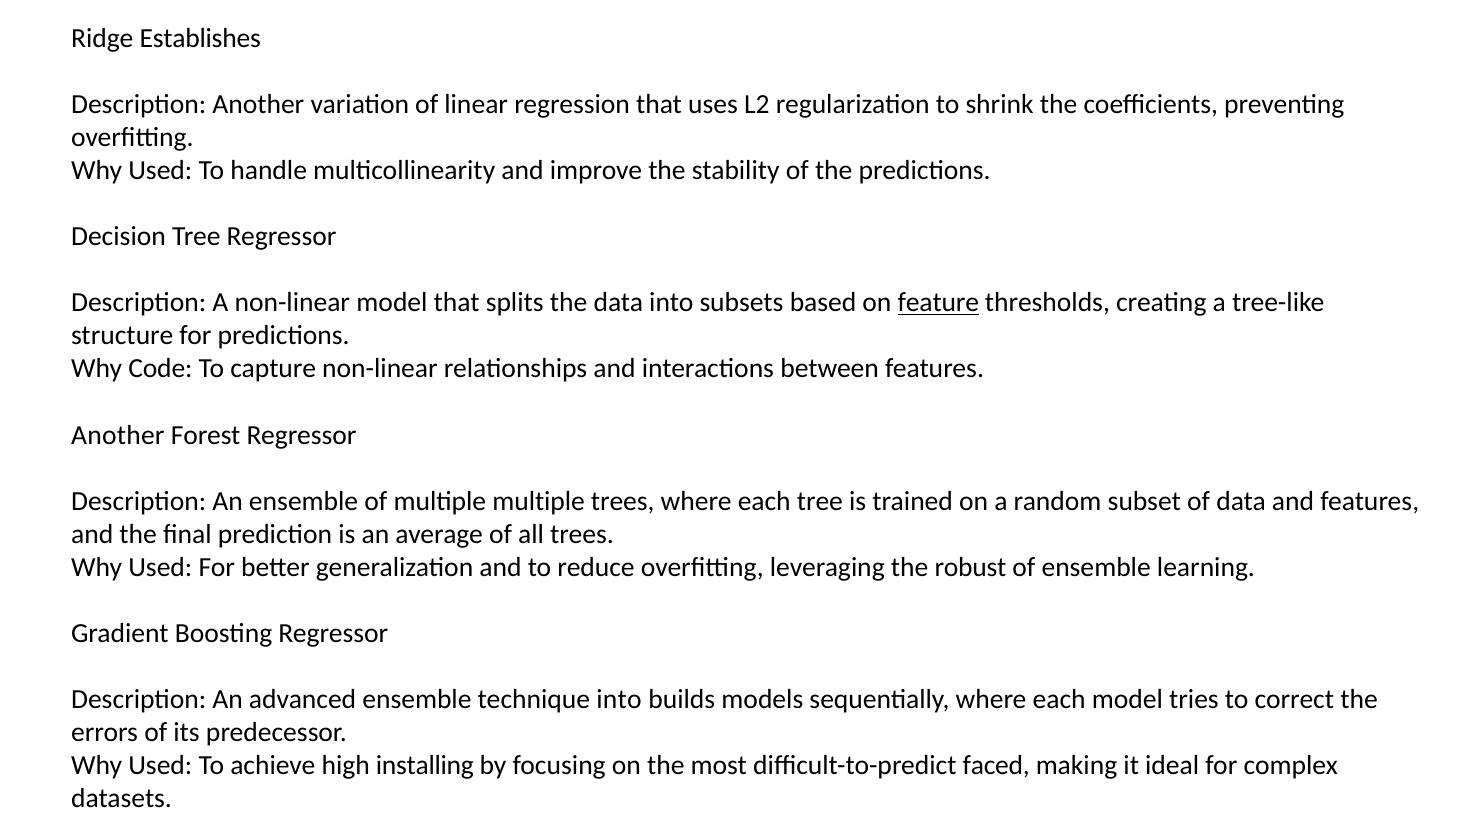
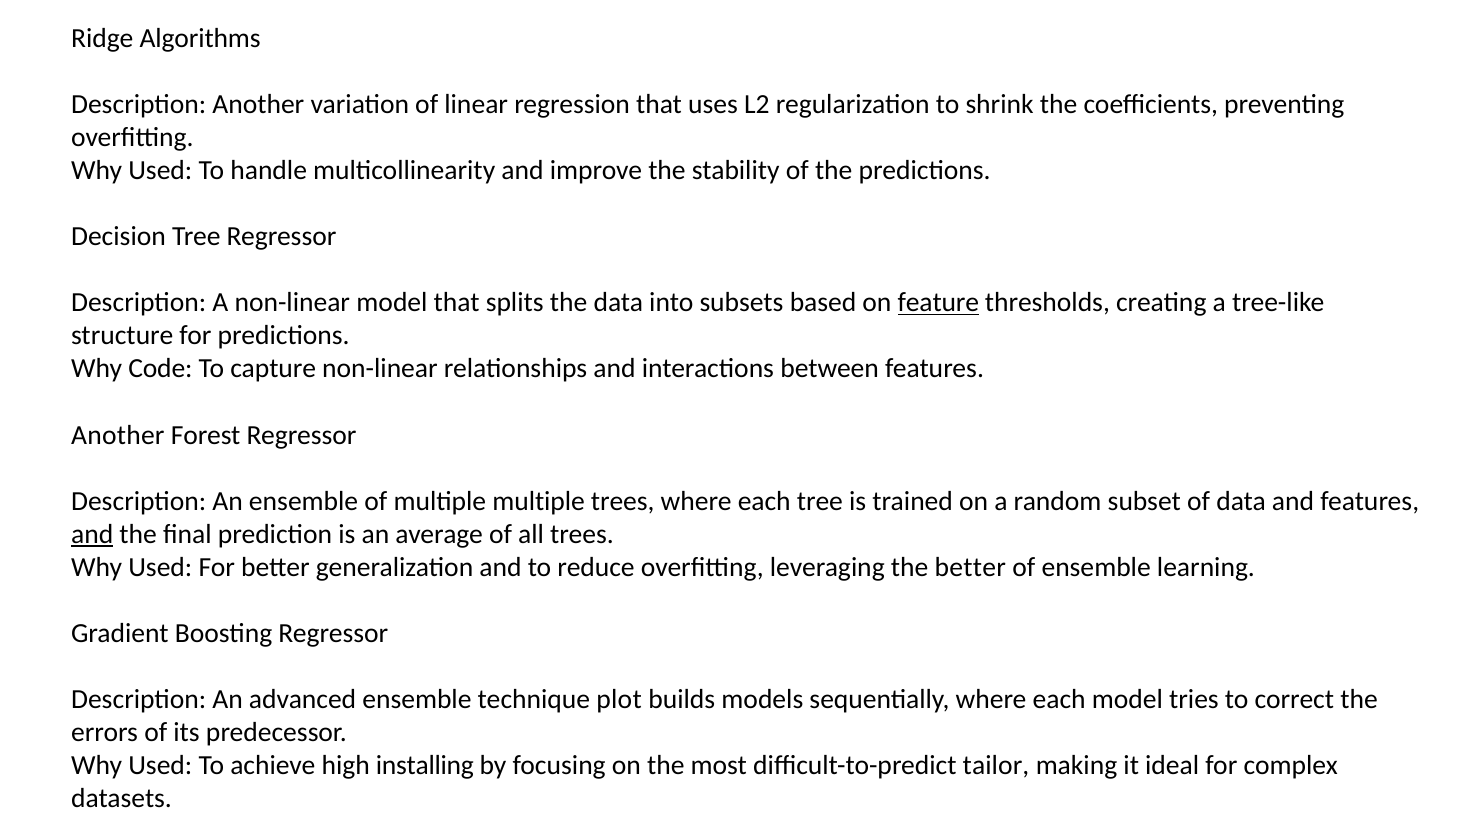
Establishes: Establishes -> Algorithms
and at (92, 535) underline: none -> present
the robust: robust -> better
technique into: into -> plot
faced: faced -> tailor
